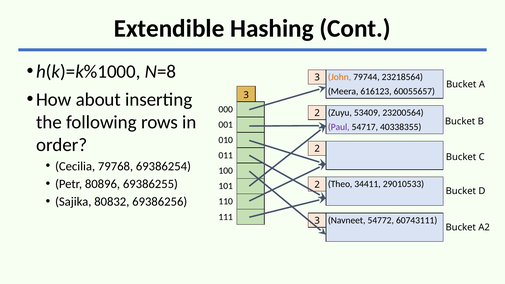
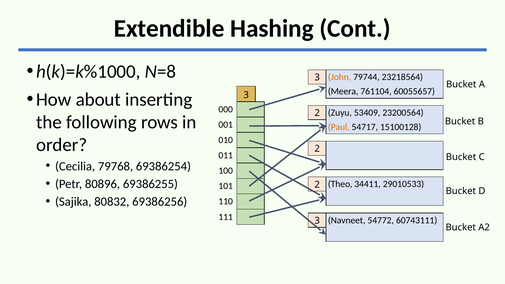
616123: 616123 -> 761104
Paul colour: purple -> orange
40338355: 40338355 -> 15100128
